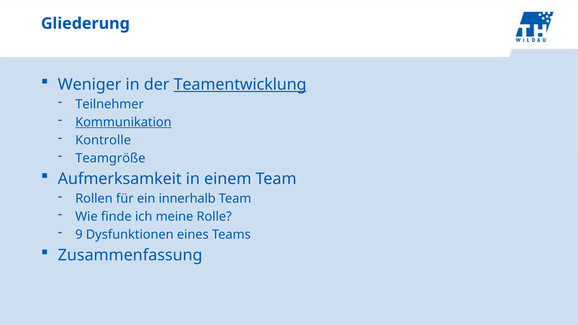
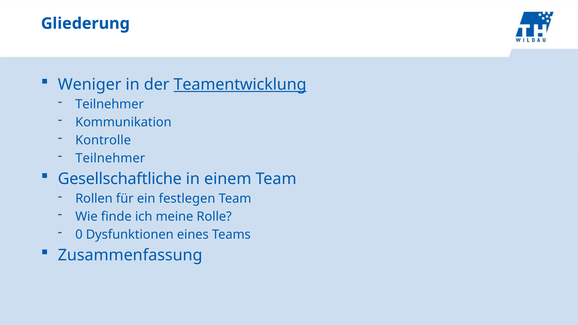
Kommunikation underline: present -> none
Teamgröße at (110, 158): Teamgröße -> Teilnehmer
Aufmerksamkeit: Aufmerksamkeit -> Gesellschaftliche
innerhalb: innerhalb -> festlegen
9: 9 -> 0
